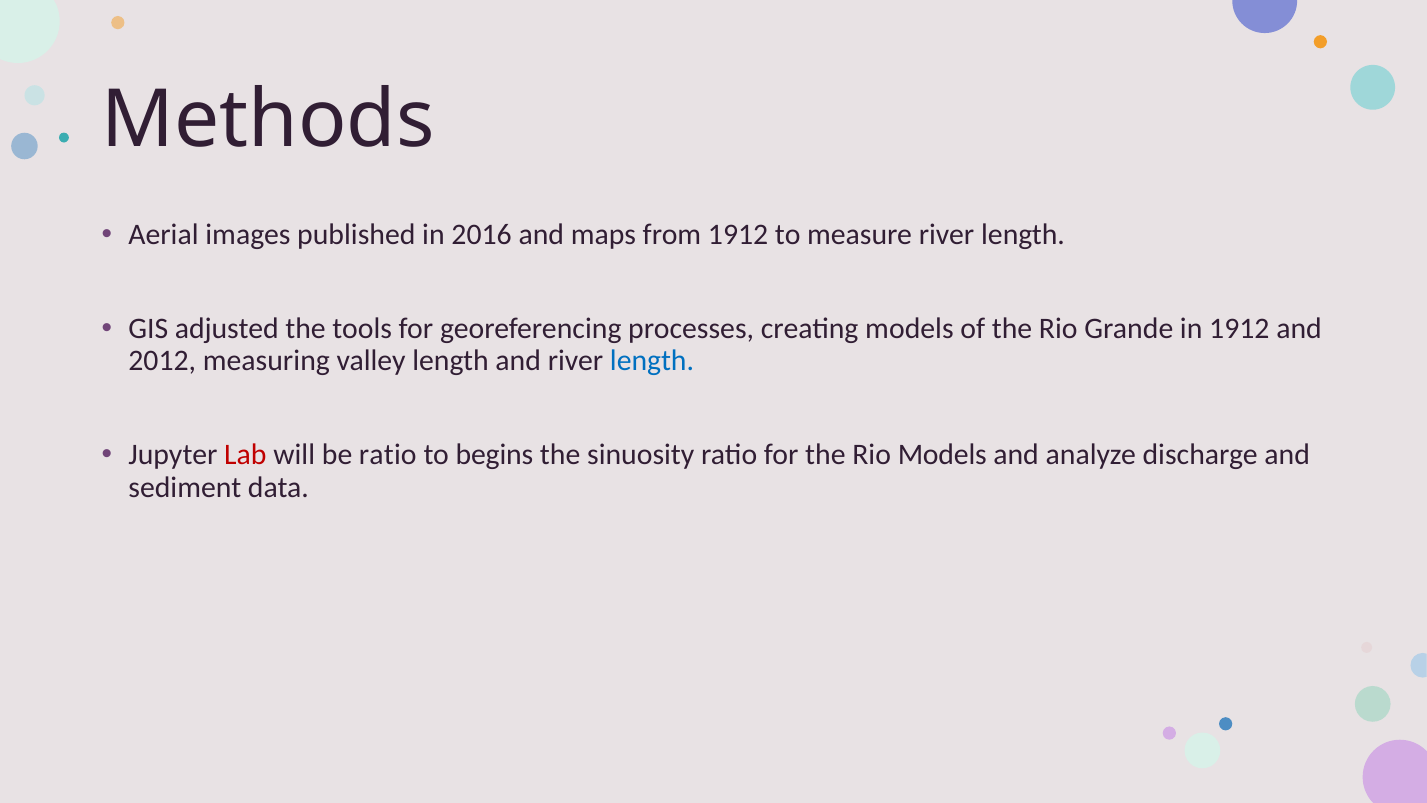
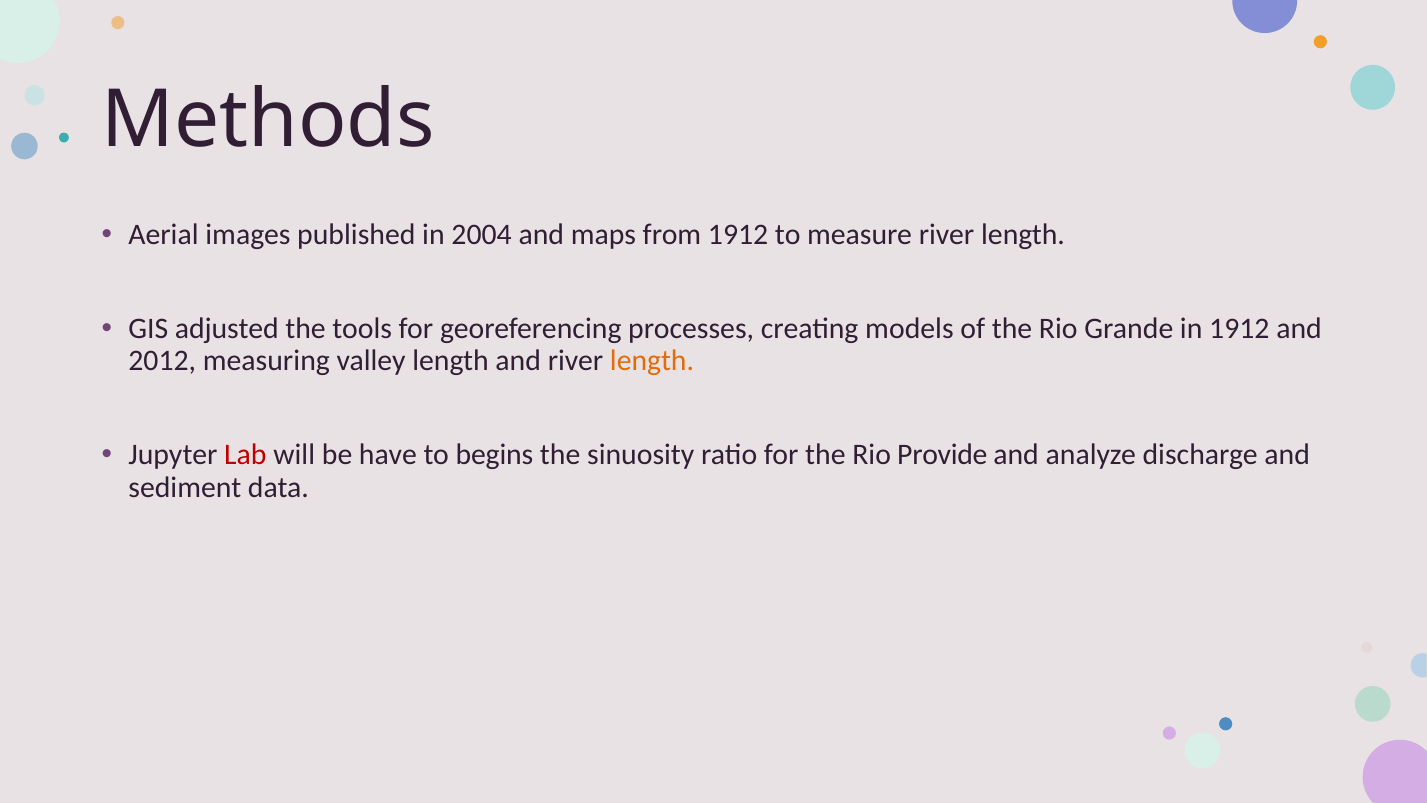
2016: 2016 -> 2004
length at (652, 361) colour: blue -> orange
be ratio: ratio -> have
Rio Models: Models -> Provide
